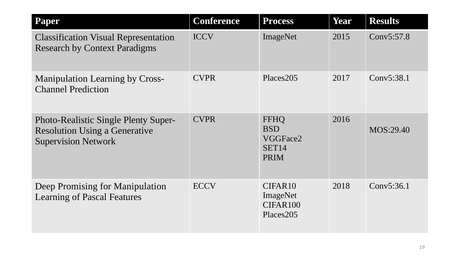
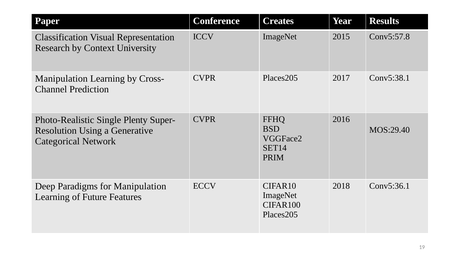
Process: Process -> Creates
Paradigms: Paradigms -> University
Supervision: Supervision -> Categorical
Promising: Promising -> Paradigms
Pascal: Pascal -> Future
